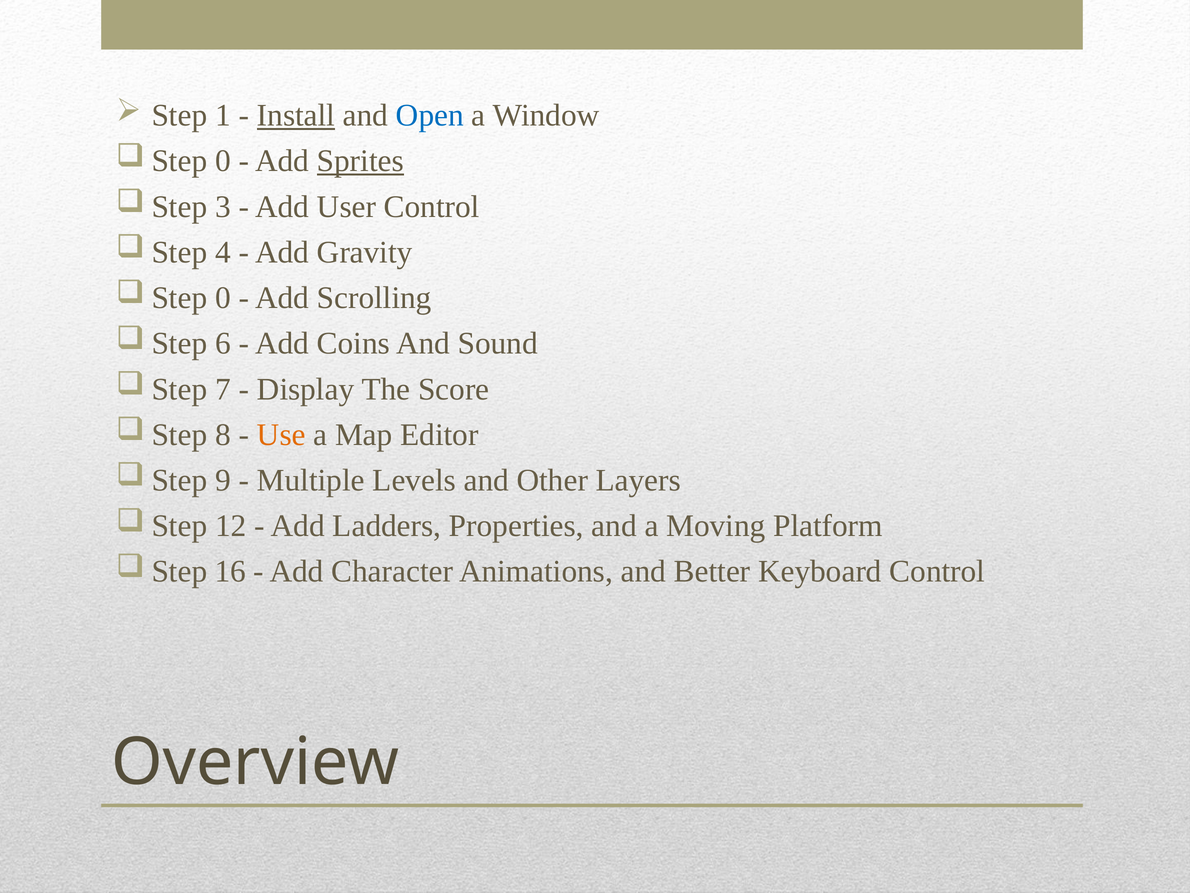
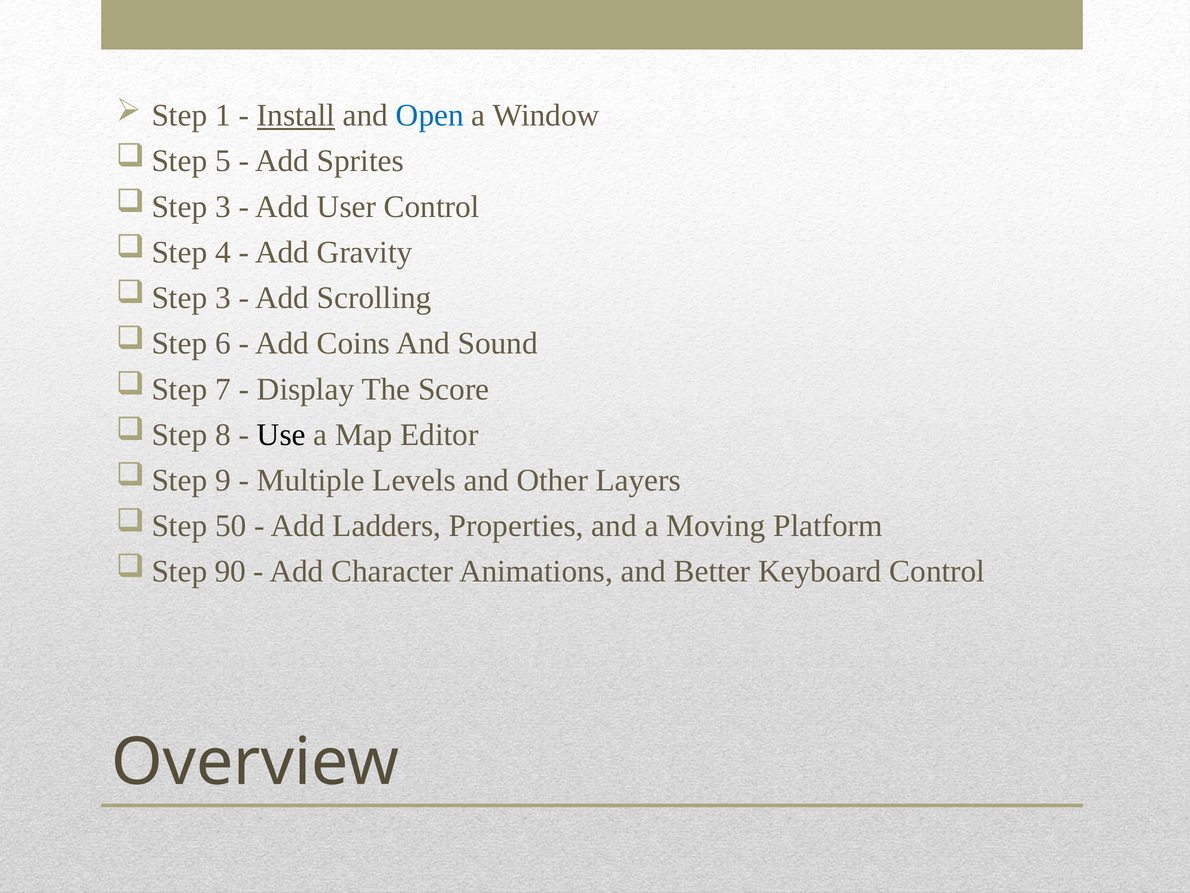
0 at (223, 161): 0 -> 5
Sprites underline: present -> none
0 at (223, 298): 0 -> 3
Use colour: orange -> black
12: 12 -> 50
16: 16 -> 90
